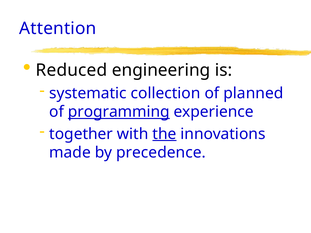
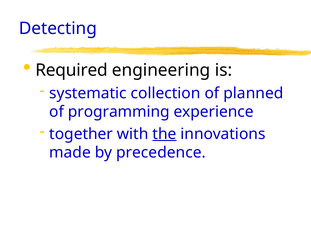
Attention: Attention -> Detecting
Reduced: Reduced -> Required
programming underline: present -> none
